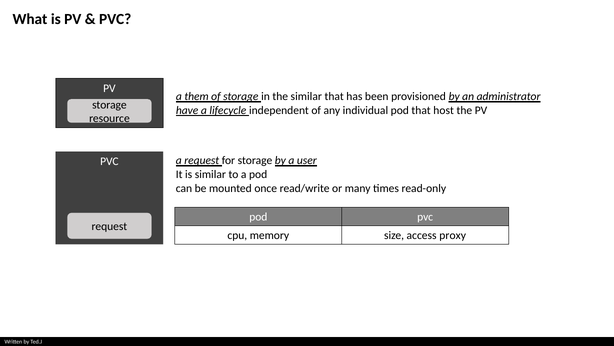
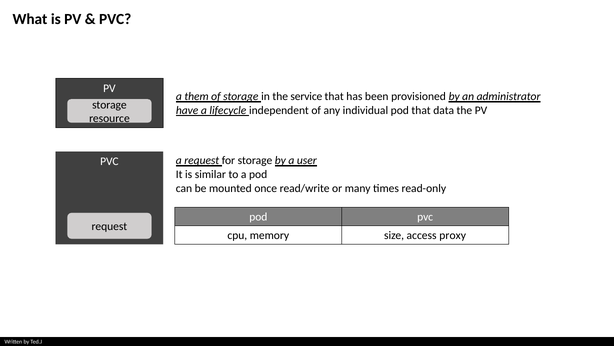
the similar: similar -> service
host: host -> data
